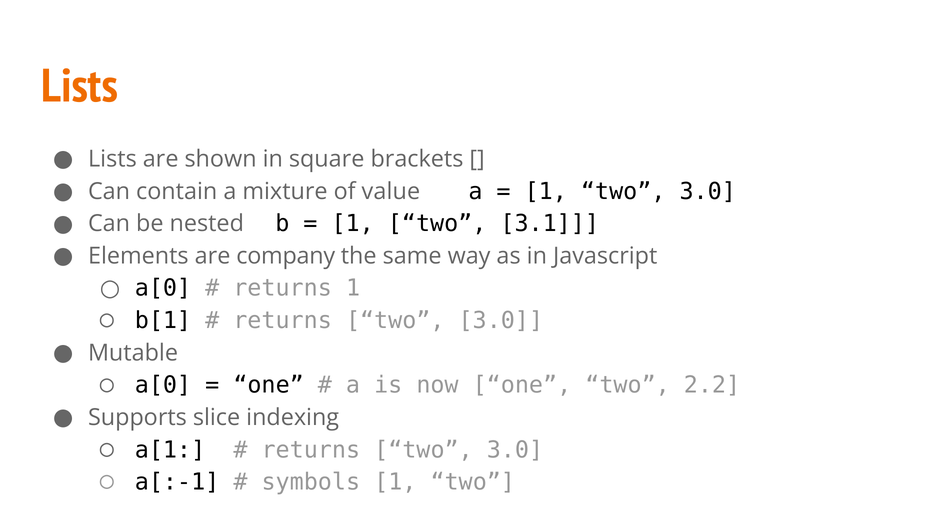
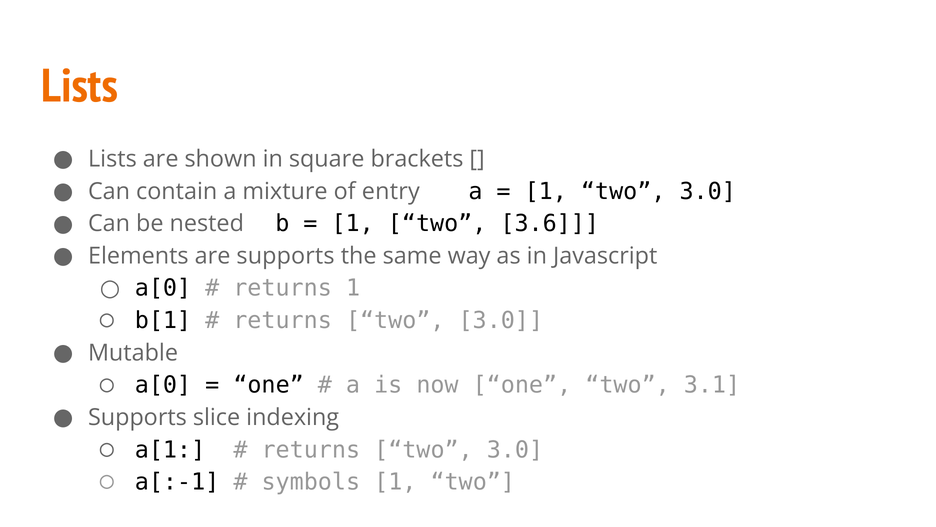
value: value -> entry
3.1: 3.1 -> 3.6
are company: company -> supports
2.2: 2.2 -> 3.1
